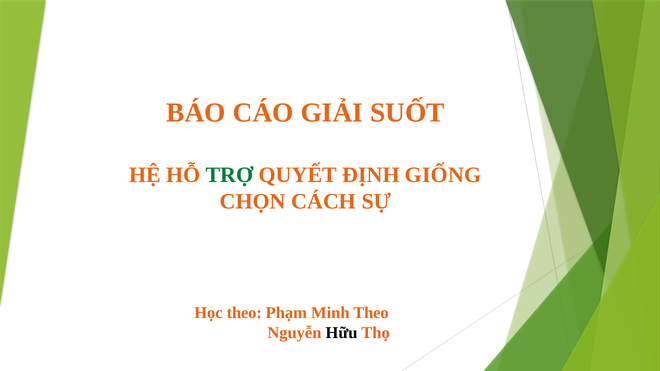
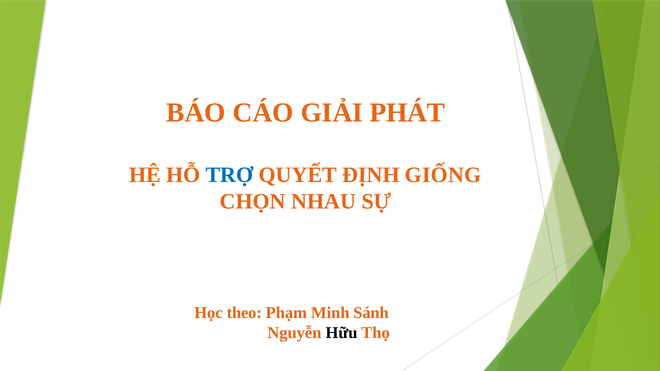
SUỐT: SUỐT -> PHÁT
TRỢ colour: green -> blue
CÁCH: CÁCH -> NHAU
Minh Theo: Theo -> Sánh
